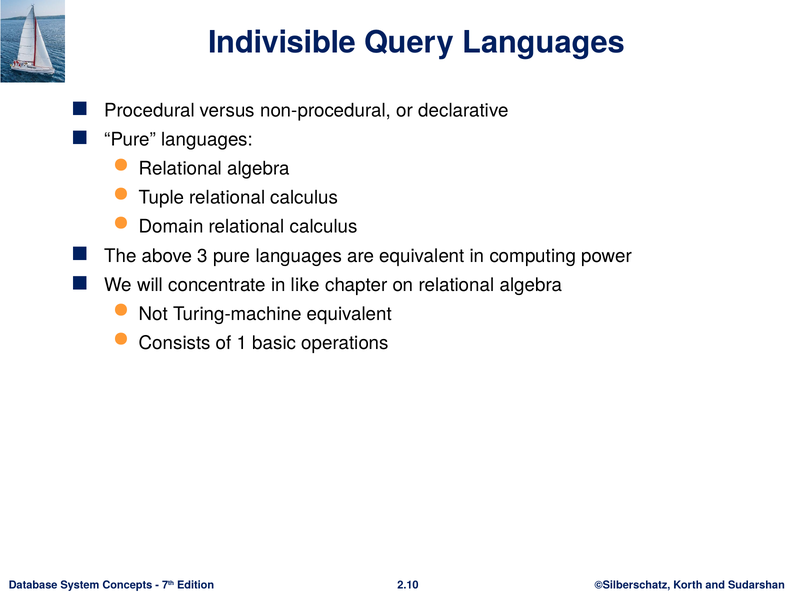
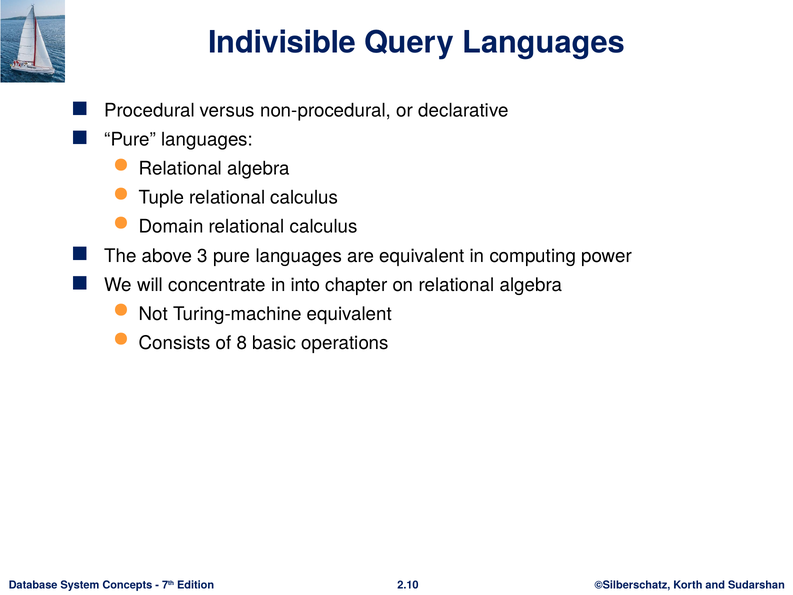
like: like -> into
1: 1 -> 8
